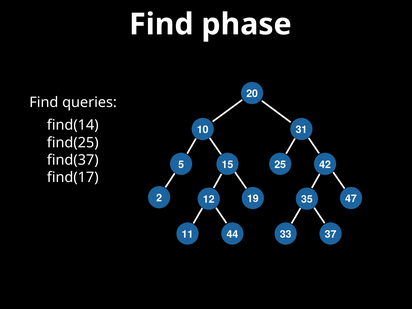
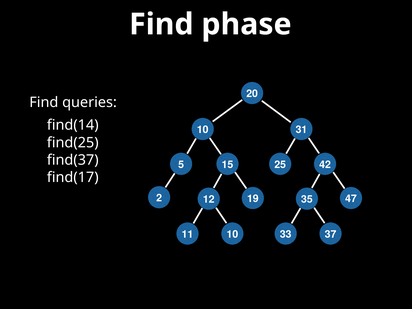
11 44: 44 -> 10
